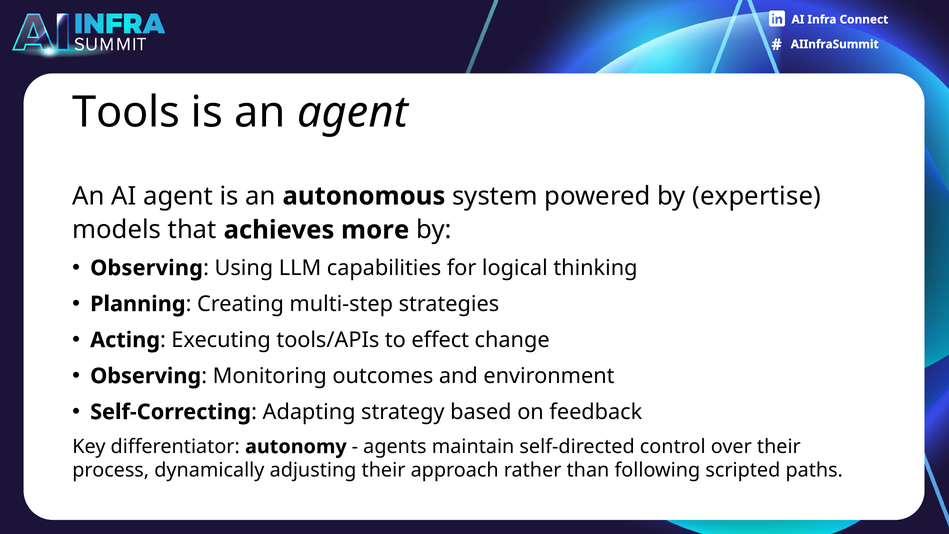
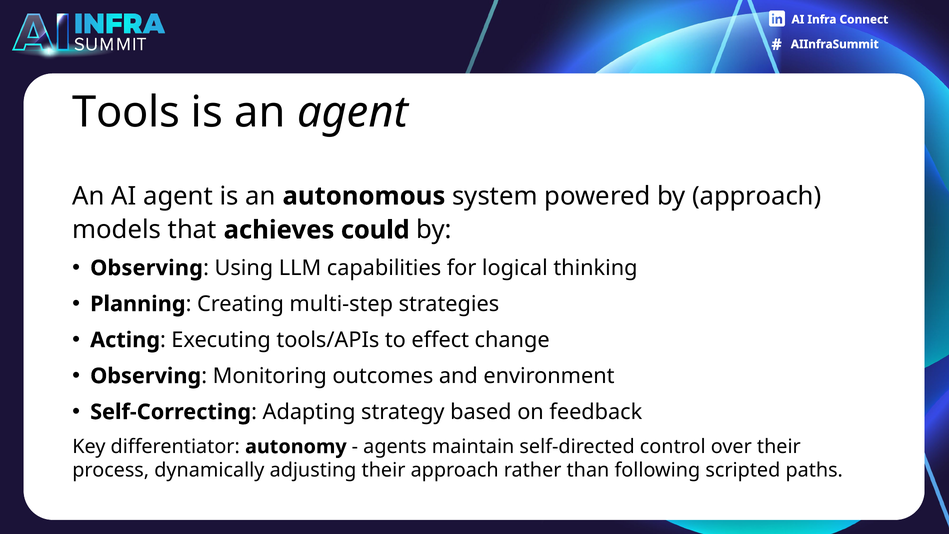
by expertise: expertise -> approach
more: more -> could
